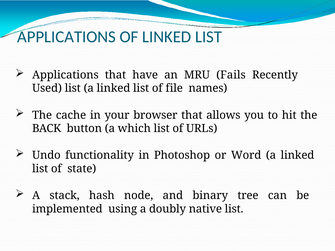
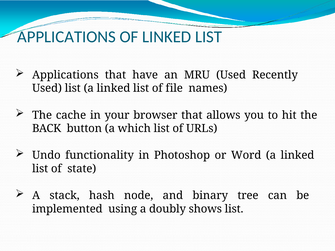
MRU Fails: Fails -> Used
native: native -> shows
